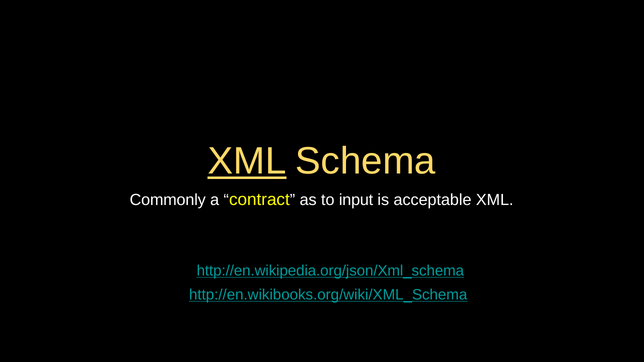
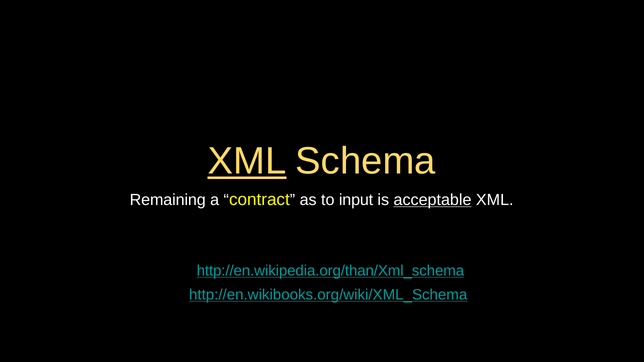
Commonly: Commonly -> Remaining
acceptable underline: none -> present
http://en.wikipedia.org/json/Xml_schema: http://en.wikipedia.org/json/Xml_schema -> http://en.wikipedia.org/than/Xml_schema
